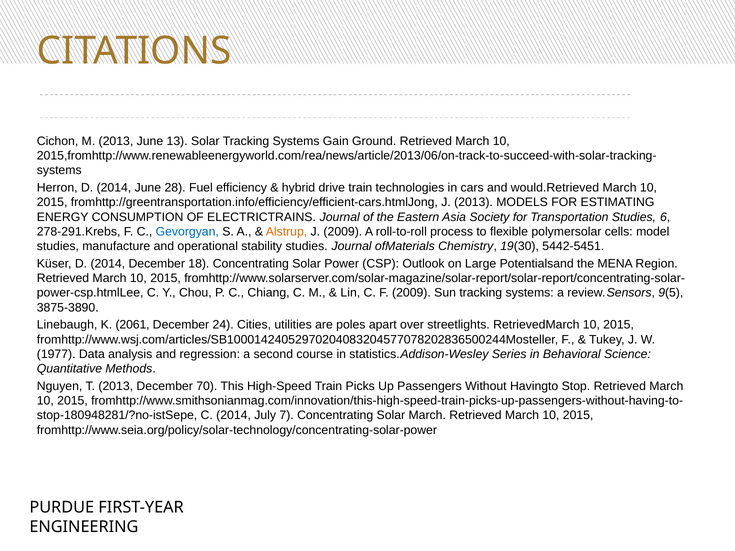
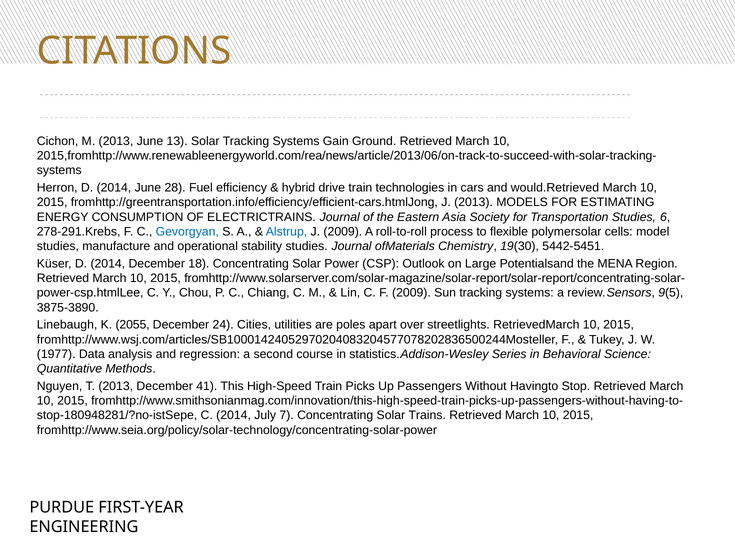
Alstrup colour: orange -> blue
2061: 2061 -> 2055
70: 70 -> 41
Solar March: March -> Trains
